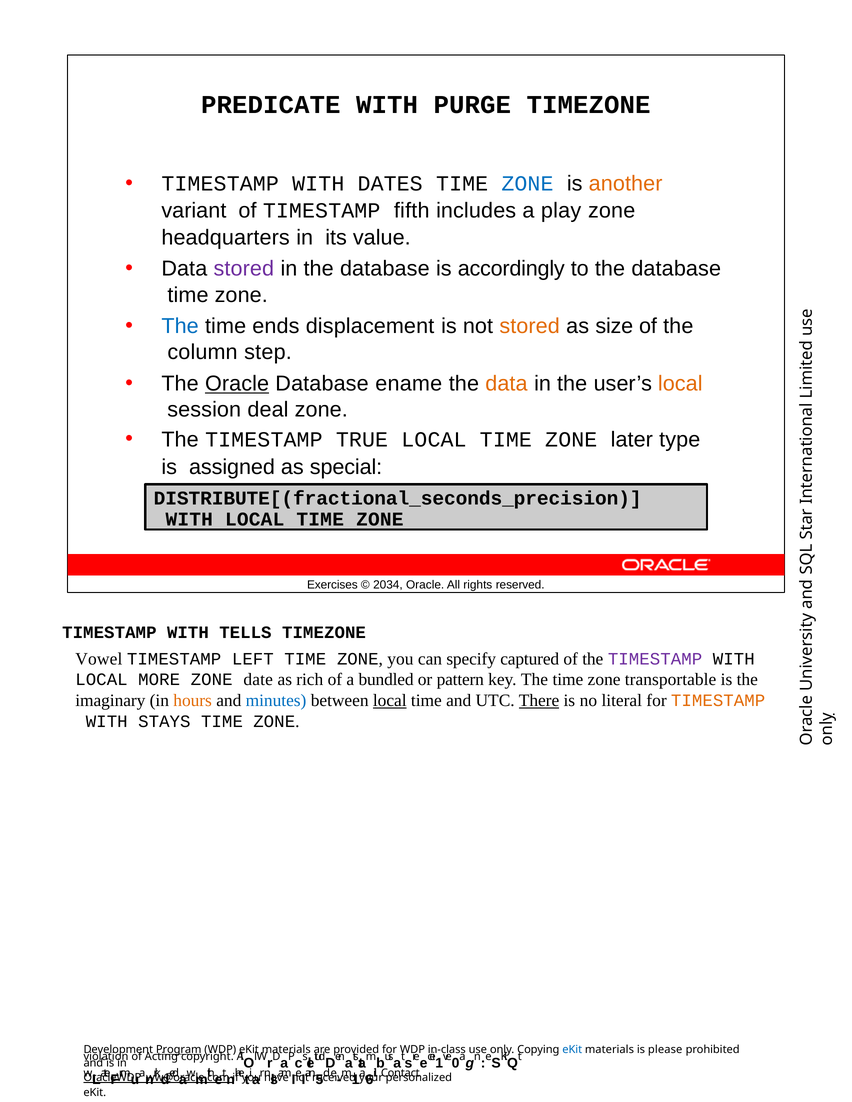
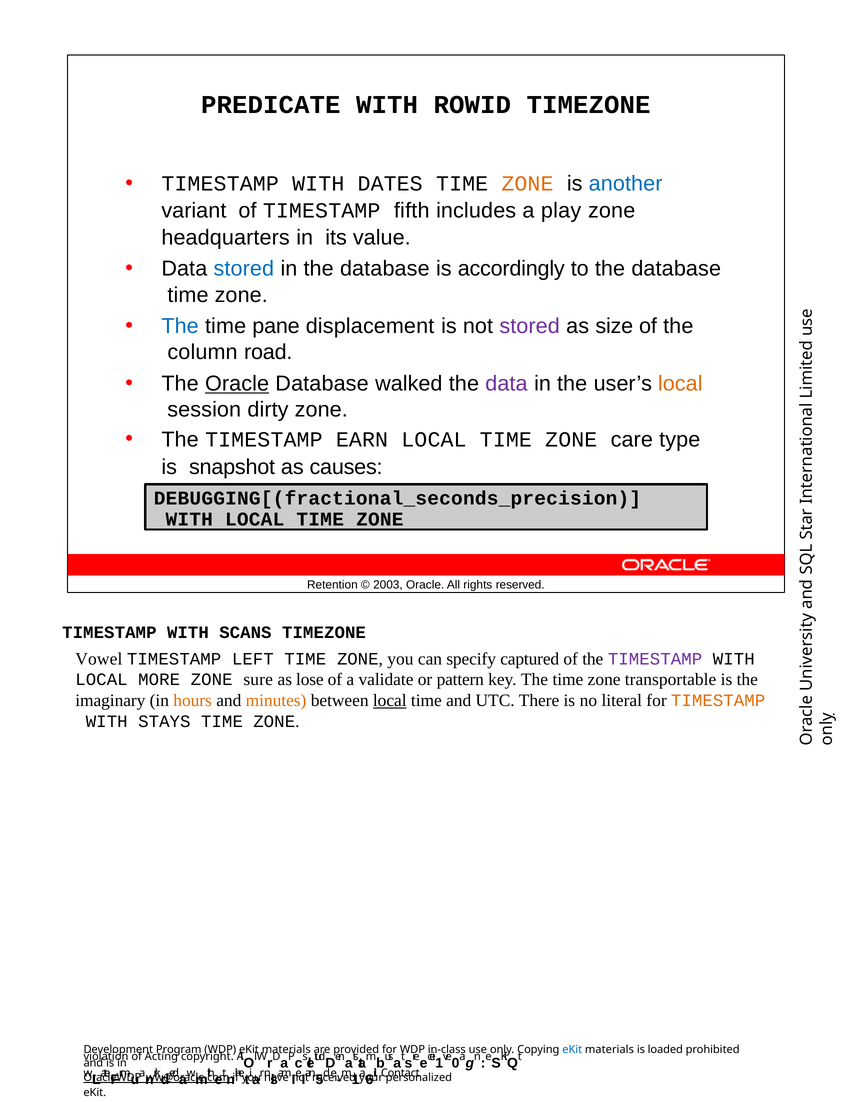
PURGE: PURGE -> ROWID
ZONE at (527, 184) colour: blue -> orange
another colour: orange -> blue
stored at (244, 269) colour: purple -> blue
ends: ends -> pane
stored at (530, 326) colour: orange -> purple
step: step -> road
ename: ename -> walked
data at (506, 384) colour: orange -> purple
deal: deal -> dirty
TRUE: TRUE -> EARN
later: later -> care
assigned: assigned -> snapshot
special: special -> causes
DISTRIBUTE[(fractional_seconds_precision: DISTRIBUTE[(fractional_seconds_precision -> DEBUGGING[(fractional_seconds_precision
Exercises: Exercises -> Retention
2034: 2034 -> 2003
TELLS: TELLS -> SCANS
date: date -> sure
rich: rich -> lose
bundled: bundled -> validate
minutes colour: blue -> orange
There underline: present -> none
Program underline: present -> none
please: please -> loaded
